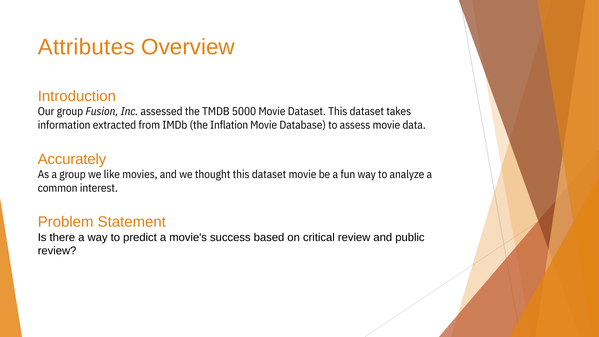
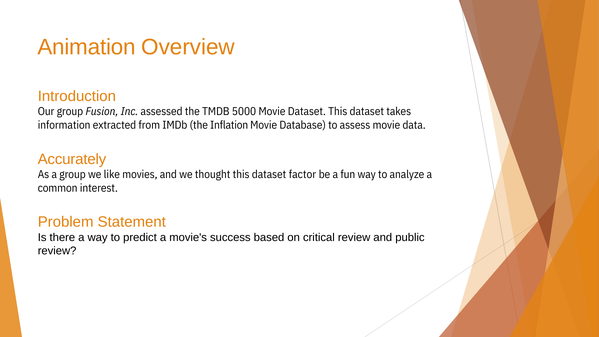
Attributes: Attributes -> Animation
dataset movie: movie -> factor
